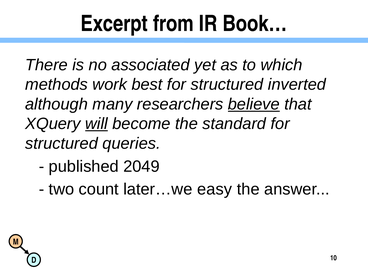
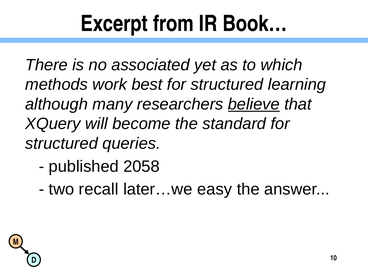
inverted: inverted -> learning
will underline: present -> none
2049: 2049 -> 2058
count: count -> recall
